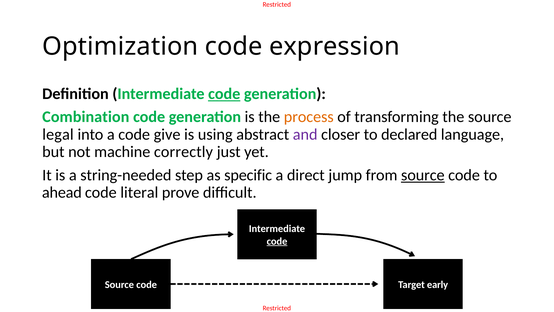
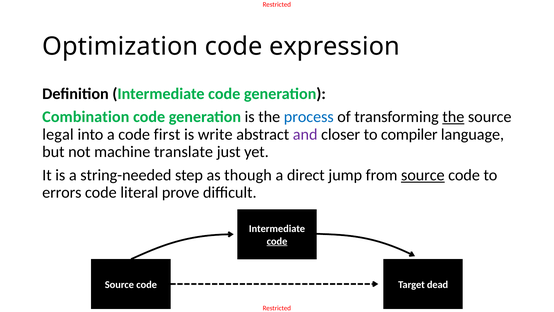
code at (224, 94) underline: present -> none
process colour: orange -> blue
the at (453, 117) underline: none -> present
give: give -> first
using: using -> write
declared: declared -> compiler
correctly: correctly -> translate
specific: specific -> though
ahead: ahead -> errors
early: early -> dead
